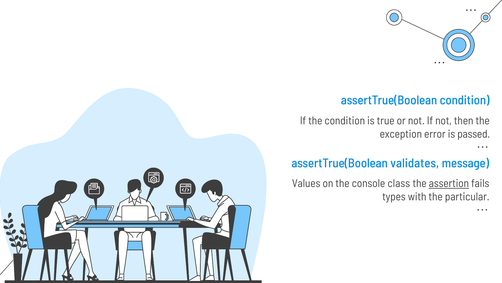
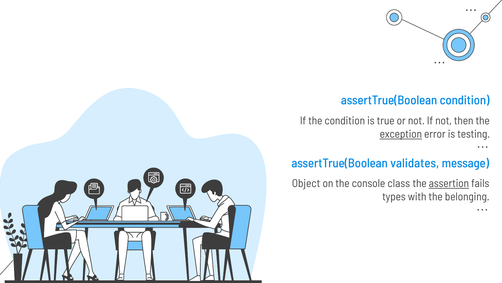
exception underline: none -> present
passed: passed -> testing
Values: Values -> Object
particular: particular -> belonging
